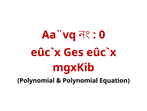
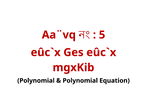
0: 0 -> 5
